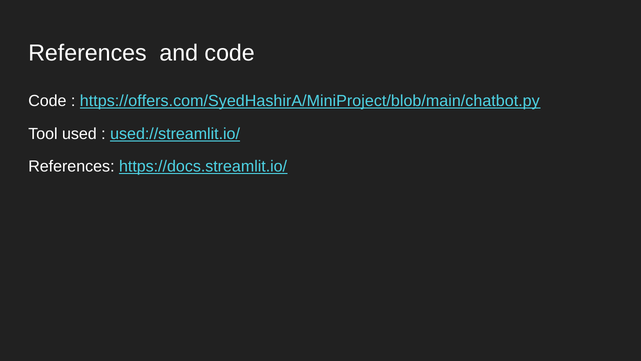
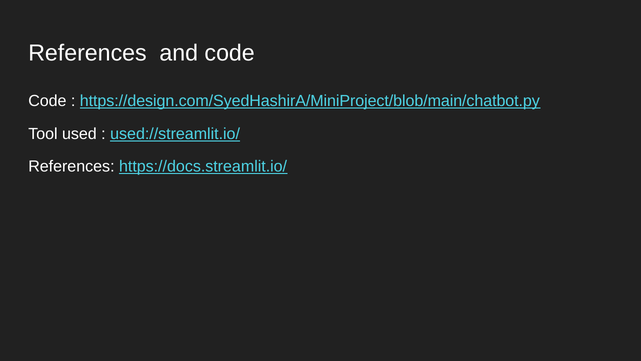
https://offers.com/SyedHashirA/MiniProject/blob/main/chatbot.py: https://offers.com/SyedHashirA/MiniProject/blob/main/chatbot.py -> https://design.com/SyedHashirA/MiniProject/blob/main/chatbot.py
